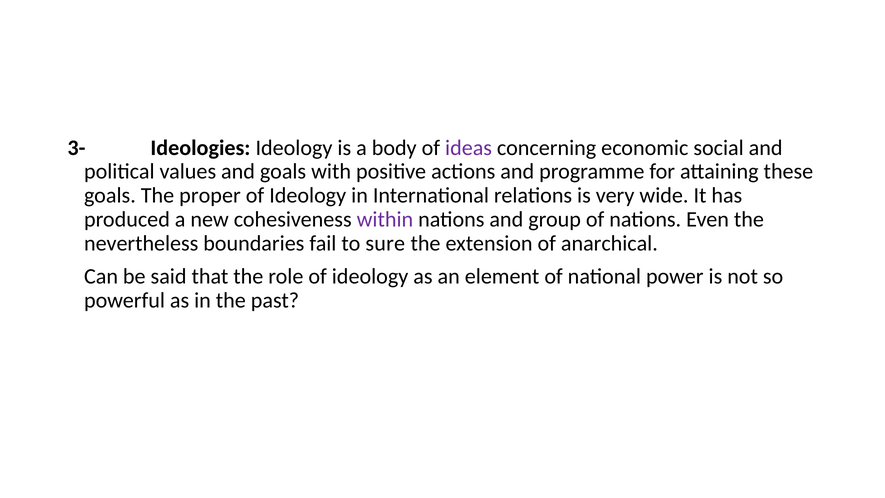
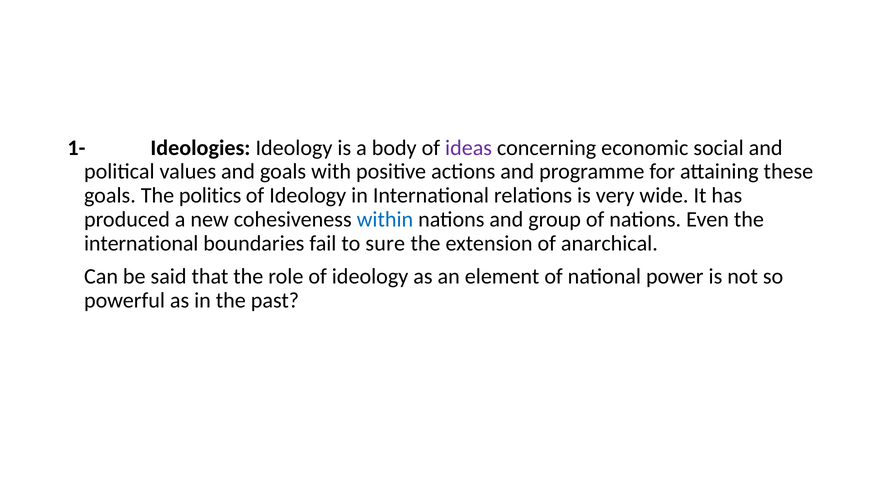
3-: 3- -> 1-
proper: proper -> politics
within colour: purple -> blue
nevertheless at (141, 243): nevertheless -> international
